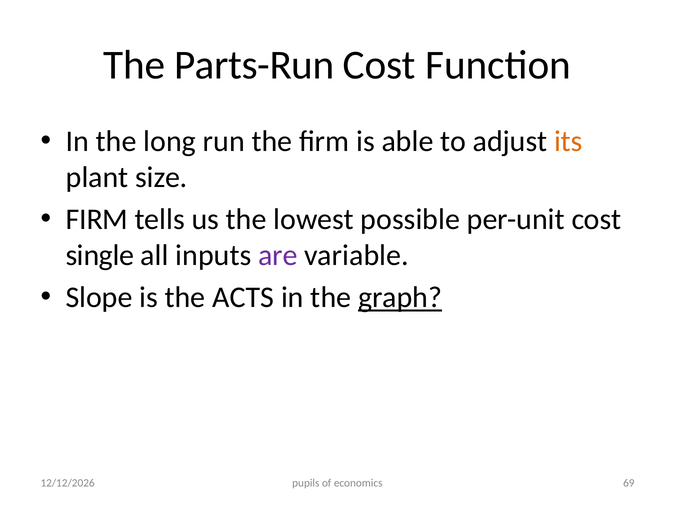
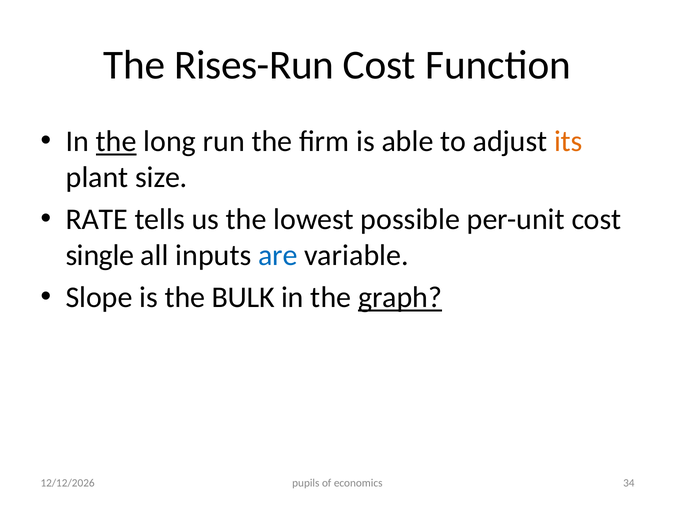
Parts-Run: Parts-Run -> Rises-Run
the at (116, 142) underline: none -> present
FIRM at (97, 220): FIRM -> RATE
are colour: purple -> blue
ACTS: ACTS -> BULK
69: 69 -> 34
